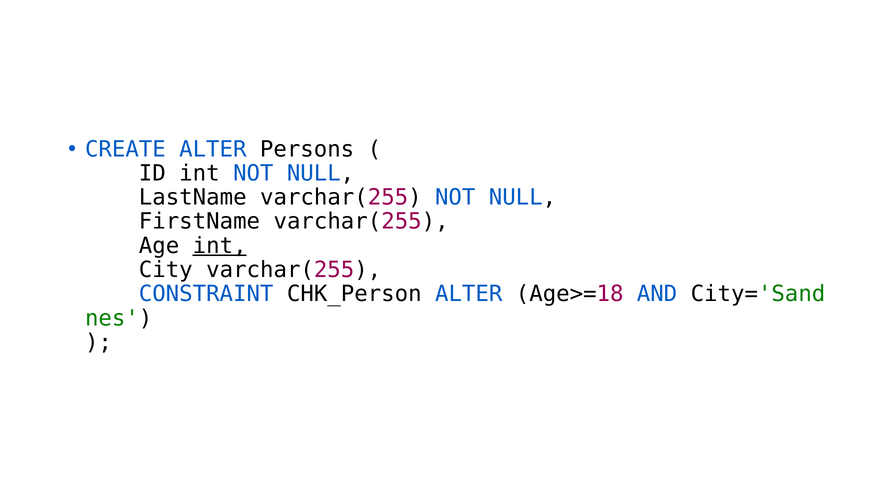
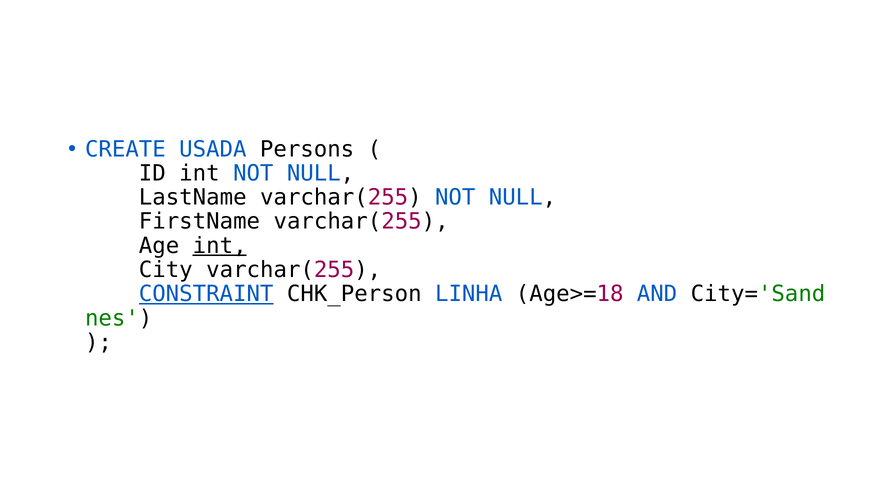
CREATE ALTER: ALTER -> USADA
CONSTRAINT underline: none -> present
CHK_Person ALTER: ALTER -> LINHA
